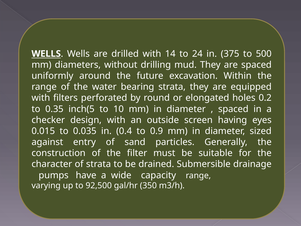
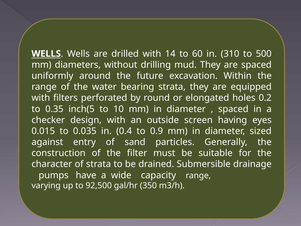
24: 24 -> 60
375: 375 -> 310
